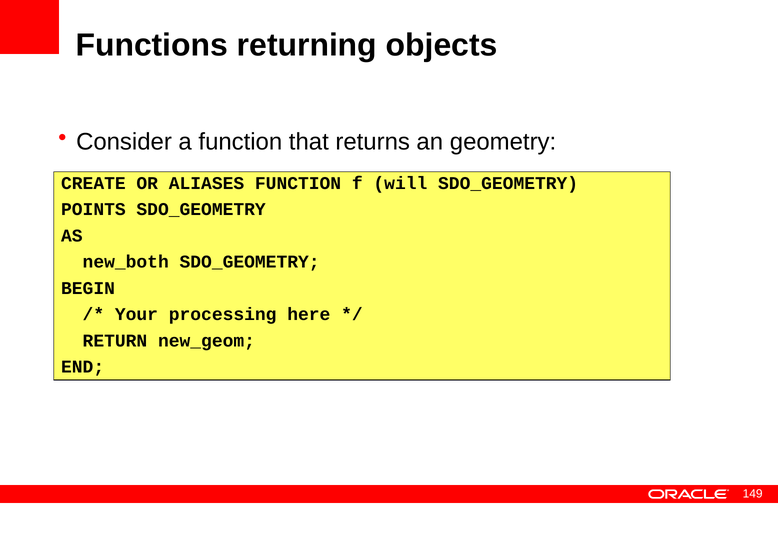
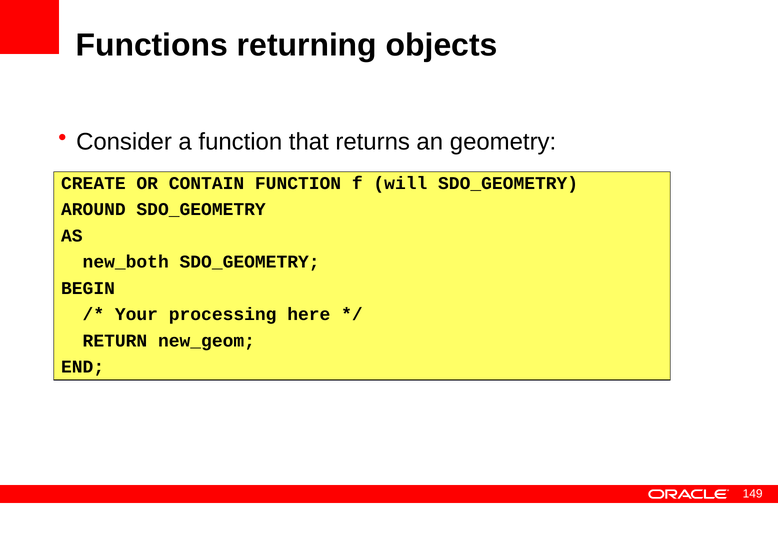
ALIASES: ALIASES -> CONTAIN
POINTS: POINTS -> AROUND
